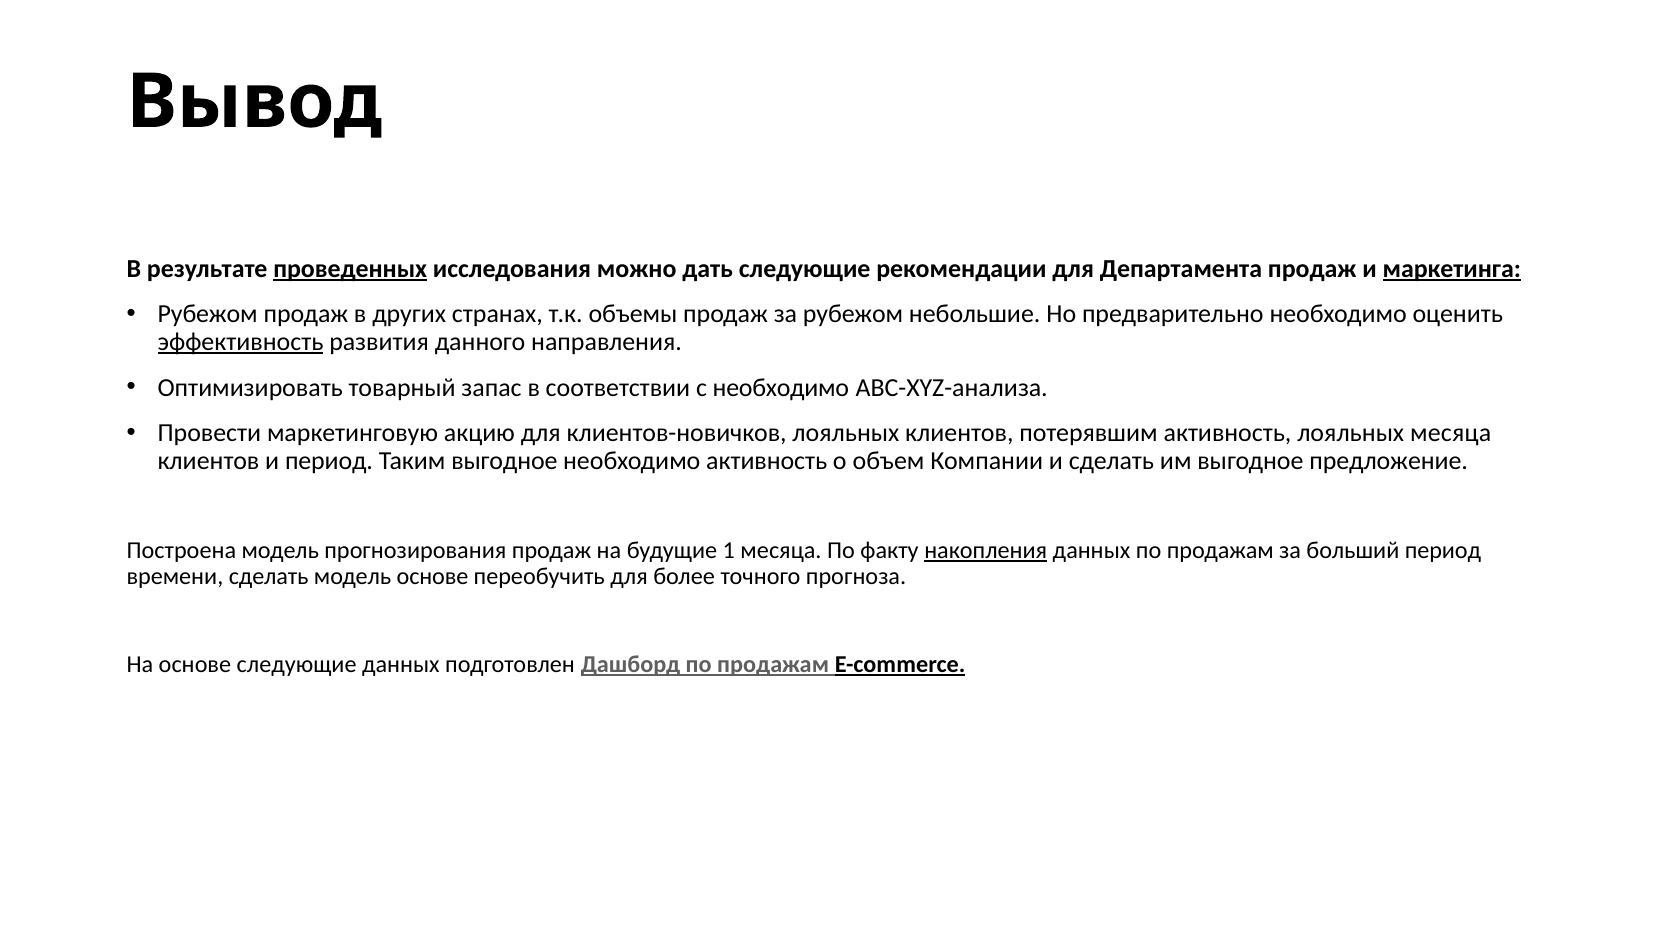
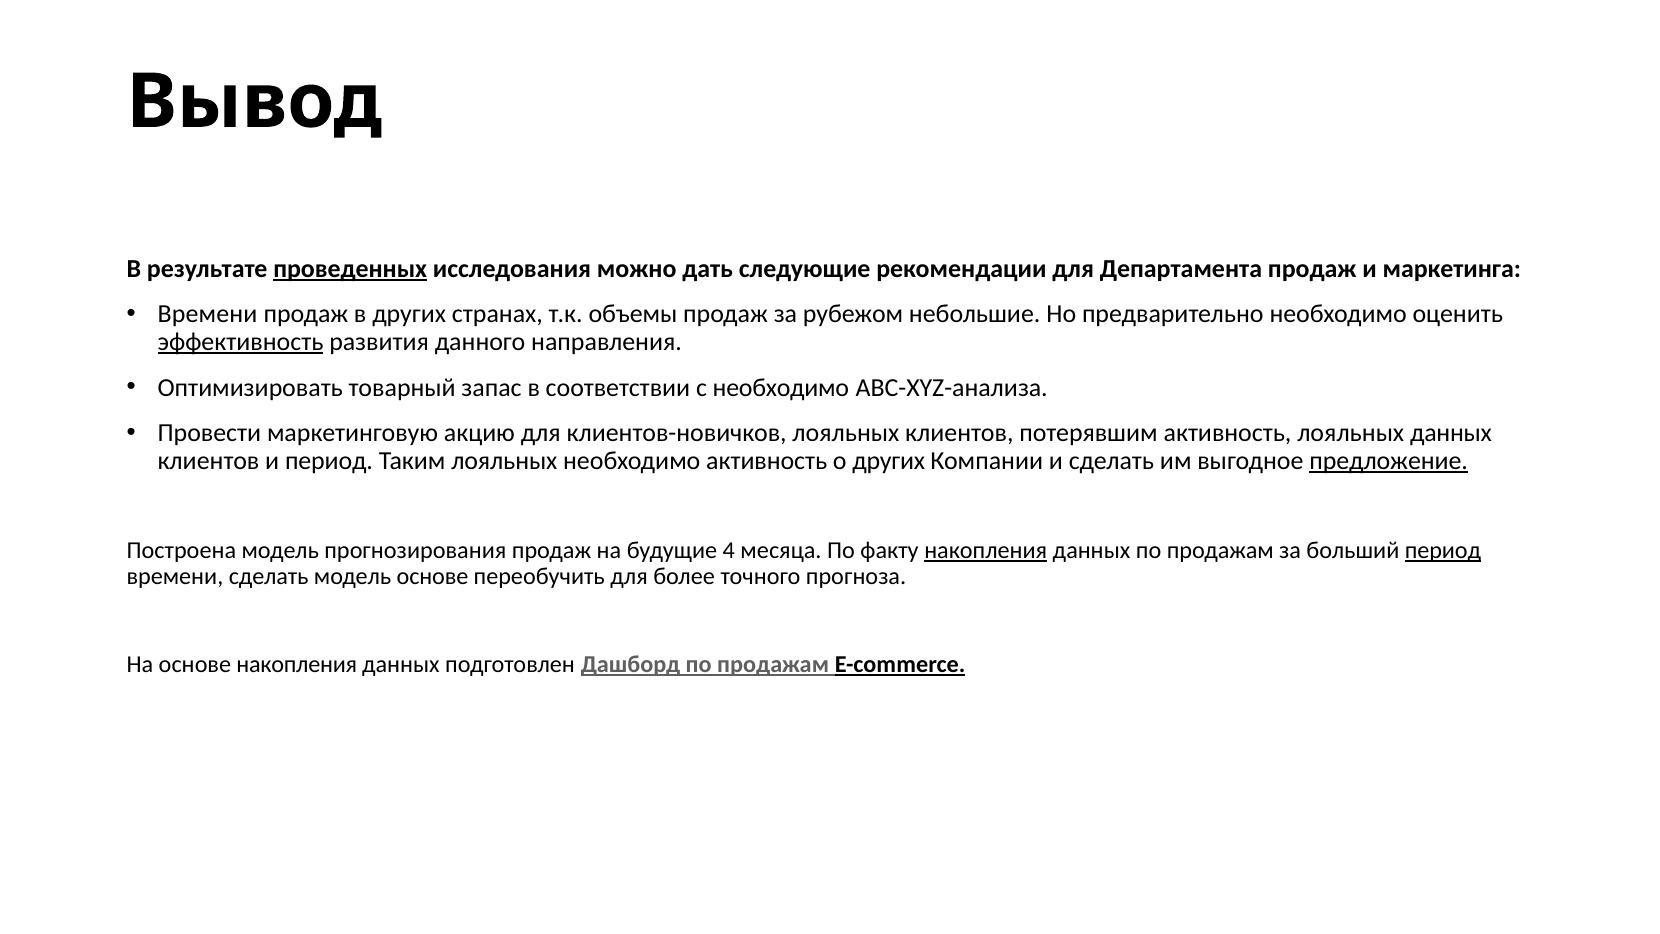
маркетинга underline: present -> none
Рубежом at (208, 314): Рубежом -> Времени
лояльных месяца: месяца -> данных
Таким выгодное: выгодное -> лояльных
о объем: объем -> других
предложение underline: none -> present
1: 1 -> 4
период at (1443, 550) underline: none -> present
основе следующие: следующие -> накопления
